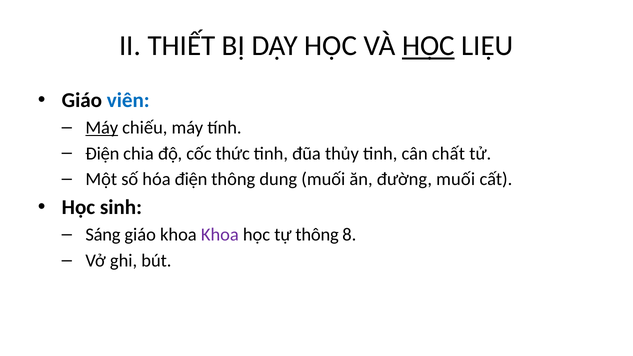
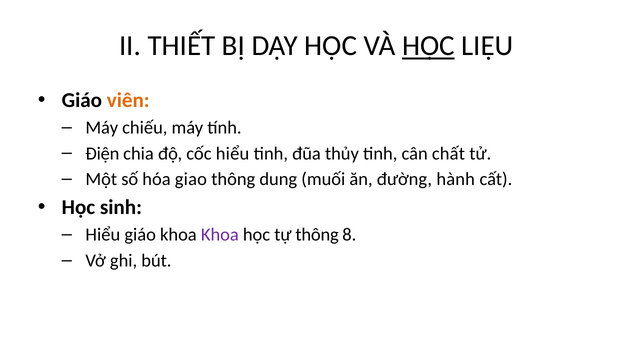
viên colour: blue -> orange
Máy at (102, 128) underline: present -> none
cốc thức: thức -> hiểu
hóa điện: điện -> giao
đường muối: muối -> hành
Sáng at (103, 235): Sáng -> Hiểu
